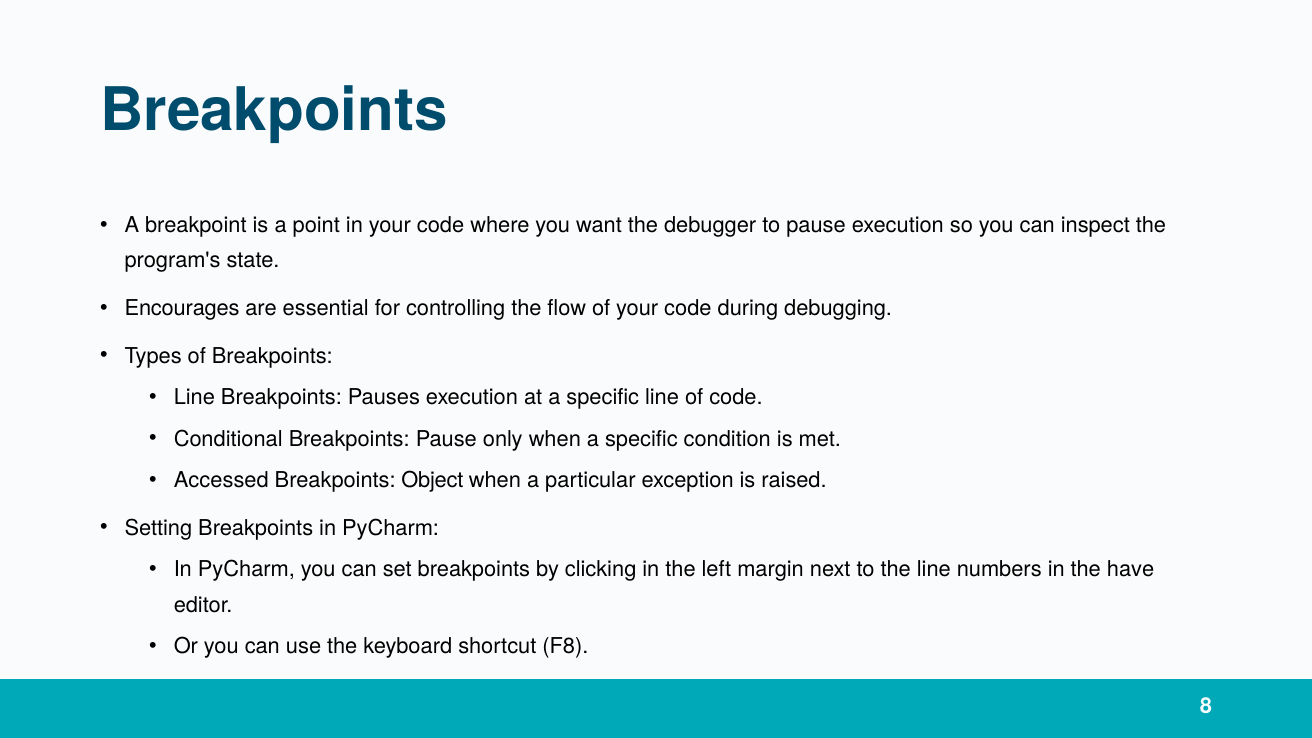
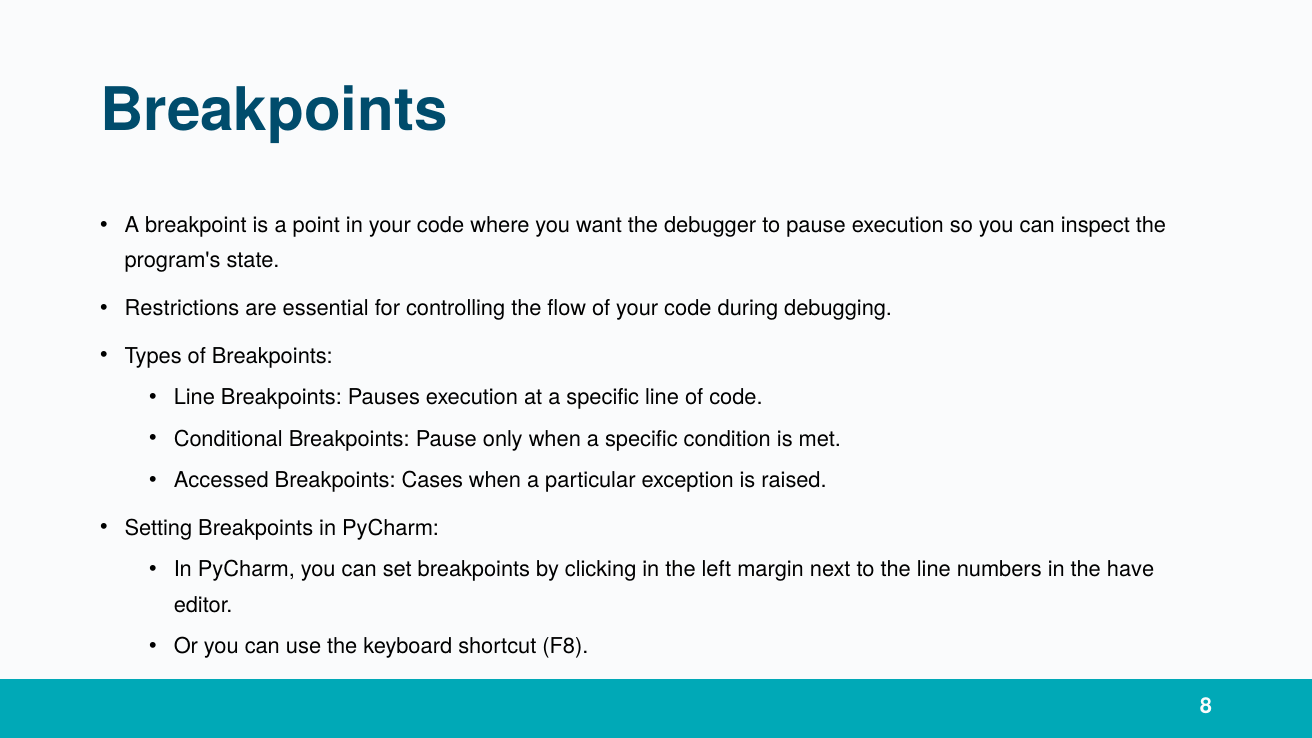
Encourages: Encourages -> Restrictions
Object: Object -> Cases
